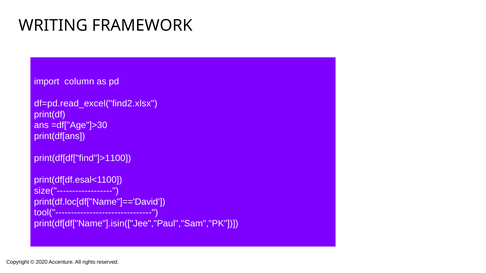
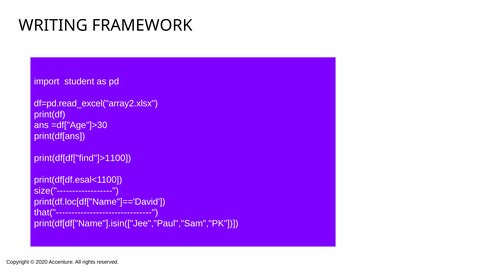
column: column -> student
df=pd.read_excel("find2.xlsx: df=pd.read_excel("find2.xlsx -> df=pd.read_excel("array2.xlsx
tool("-------------------------------: tool("------------------------------- -> that("-------------------------------
